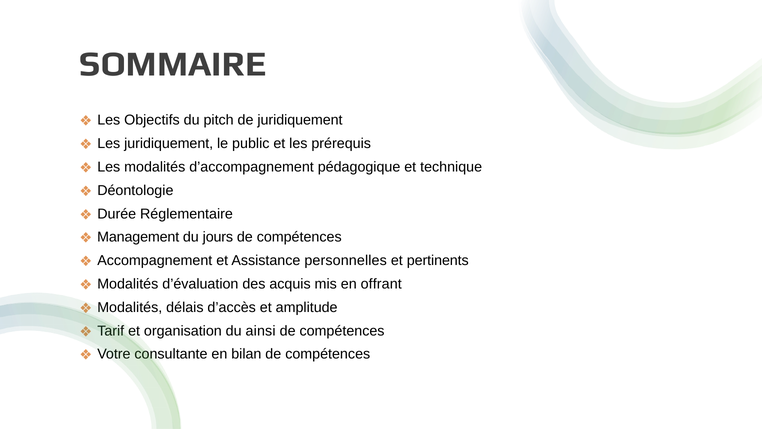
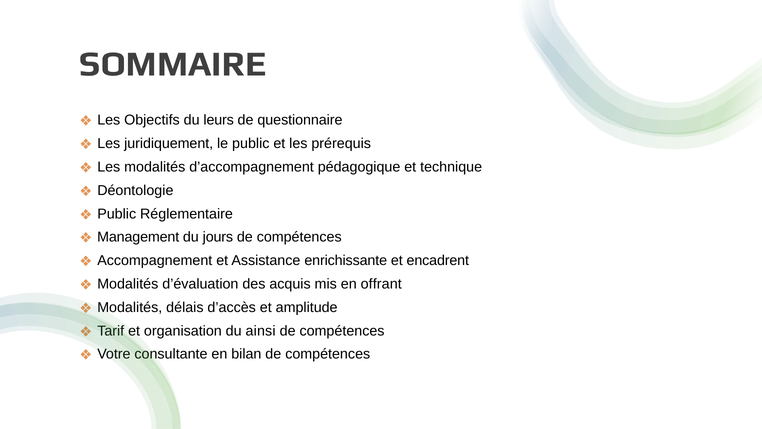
pitch: pitch -> leurs
de juridiquement: juridiquement -> questionnaire
Durée at (117, 214): Durée -> Public
personnelles: personnelles -> enrichissante
pertinents: pertinents -> encadrent
